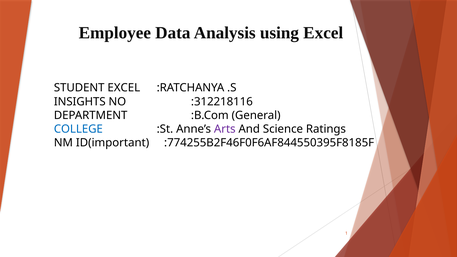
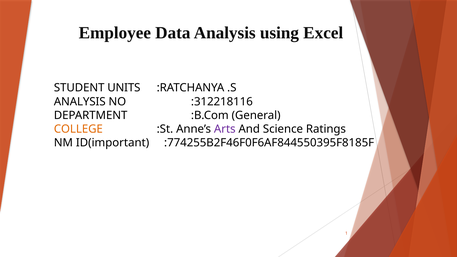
STUDENT EXCEL: EXCEL -> UNITS
INSIGHTS at (80, 102): INSIGHTS -> ANALYSIS
COLLEGE colour: blue -> orange
